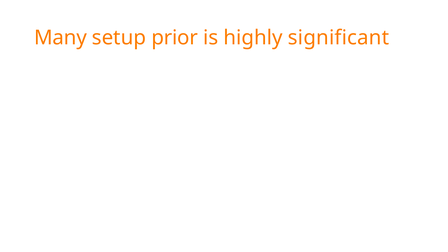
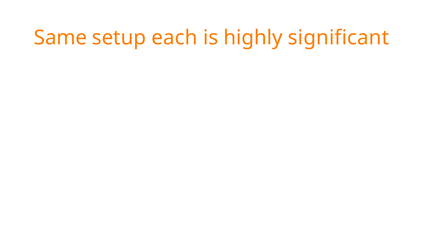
Many: Many -> Same
prior: prior -> each
